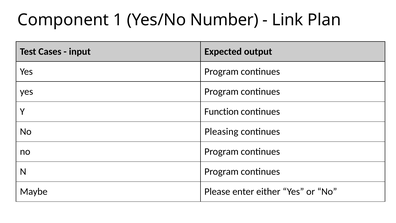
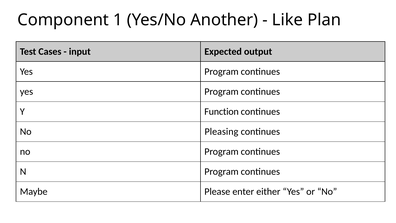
Number: Number -> Another
Link: Link -> Like
